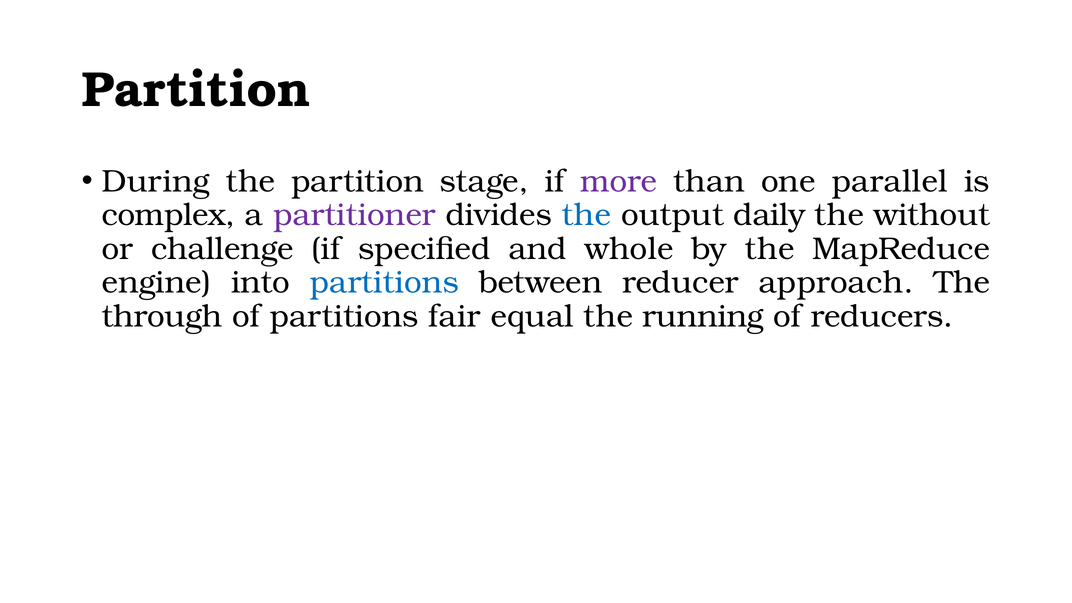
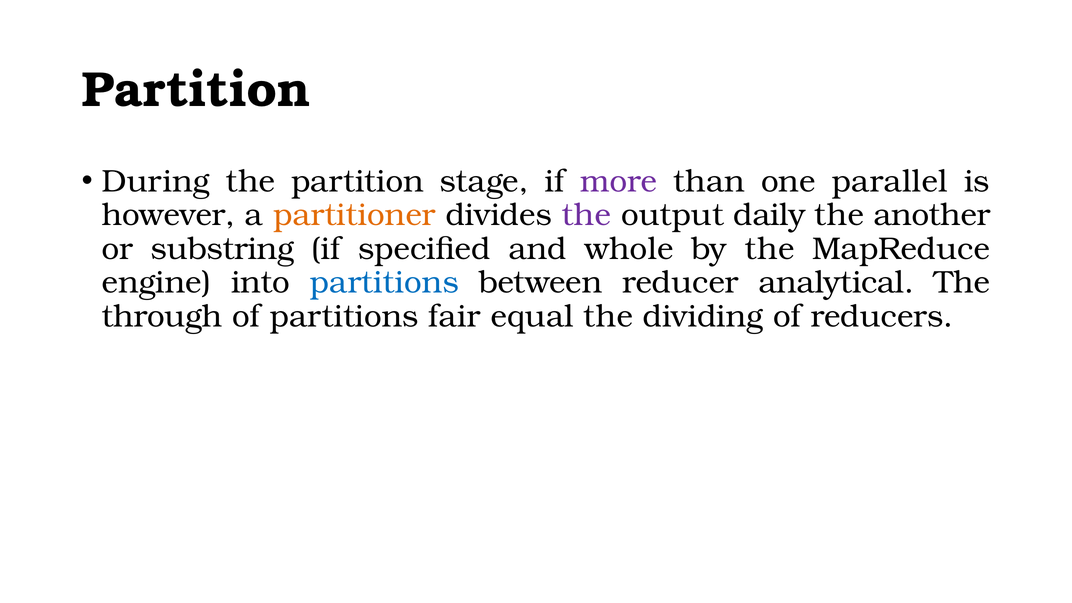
complex: complex -> however
partitioner colour: purple -> orange
the at (586, 215) colour: blue -> purple
without: without -> another
challenge: challenge -> substring
approach: approach -> analytical
running: running -> dividing
